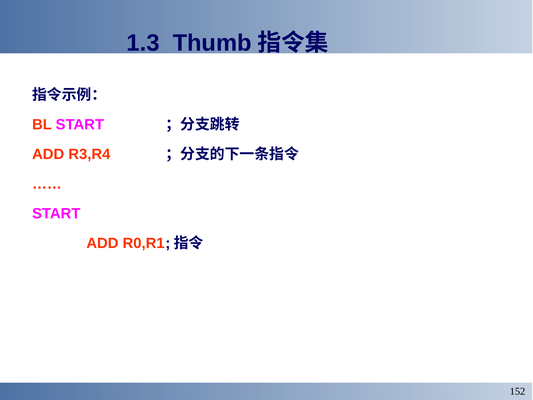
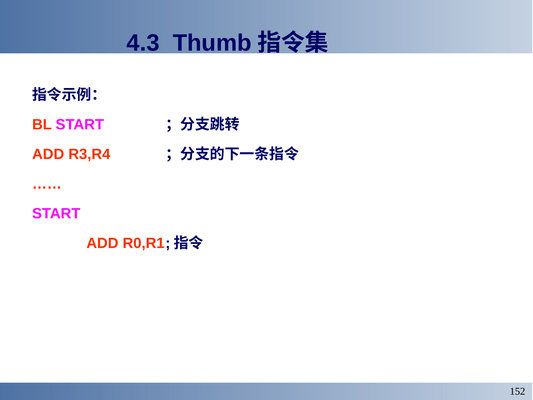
1.3: 1.3 -> 4.3
